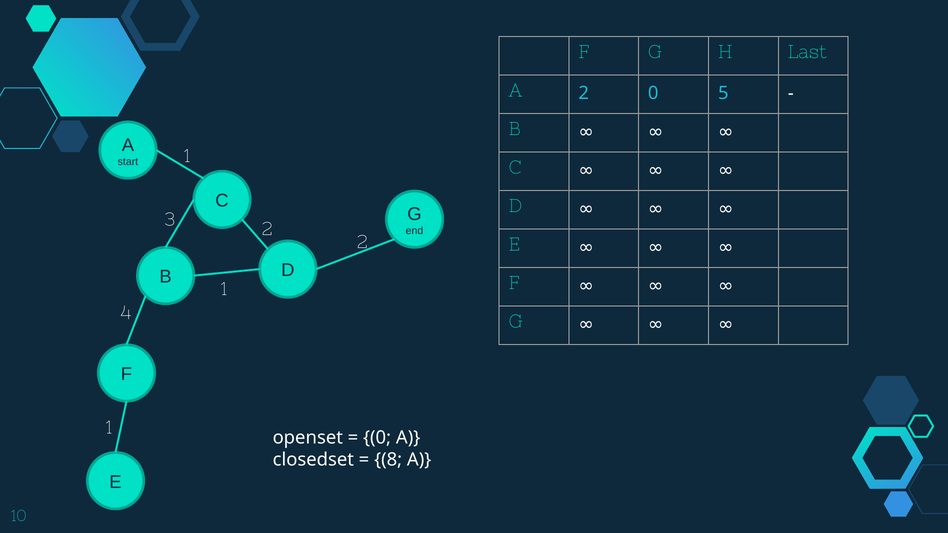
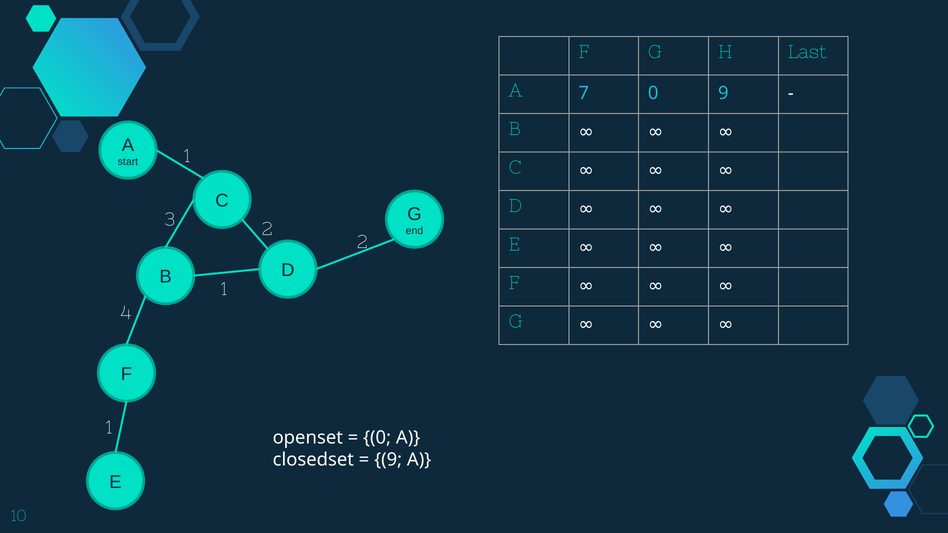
A 2: 2 -> 7
0 5: 5 -> 9
8 at (388, 460): 8 -> 9
